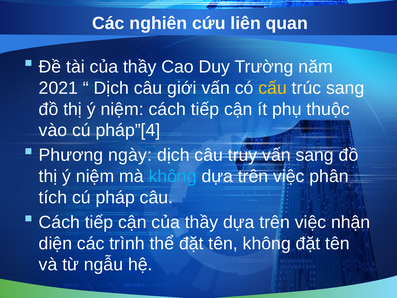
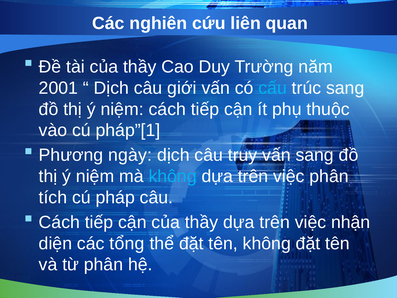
2021: 2021 -> 2001
cấu colour: yellow -> light blue
pháp”[4: pháp”[4 -> pháp”[1
trình: trình -> tổng
từ ngẫu: ngẫu -> phân
